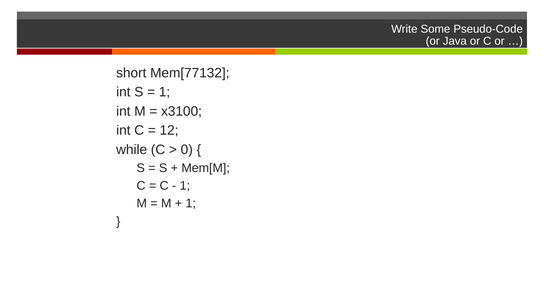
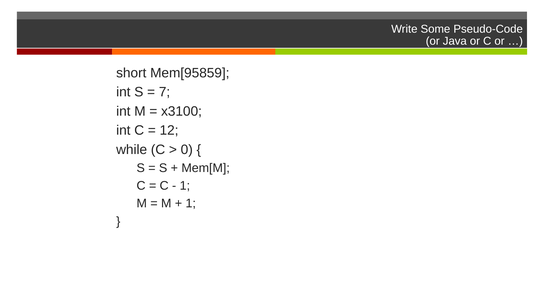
Mem[77132: Mem[77132 -> Mem[95859
1 at (165, 92): 1 -> 7
